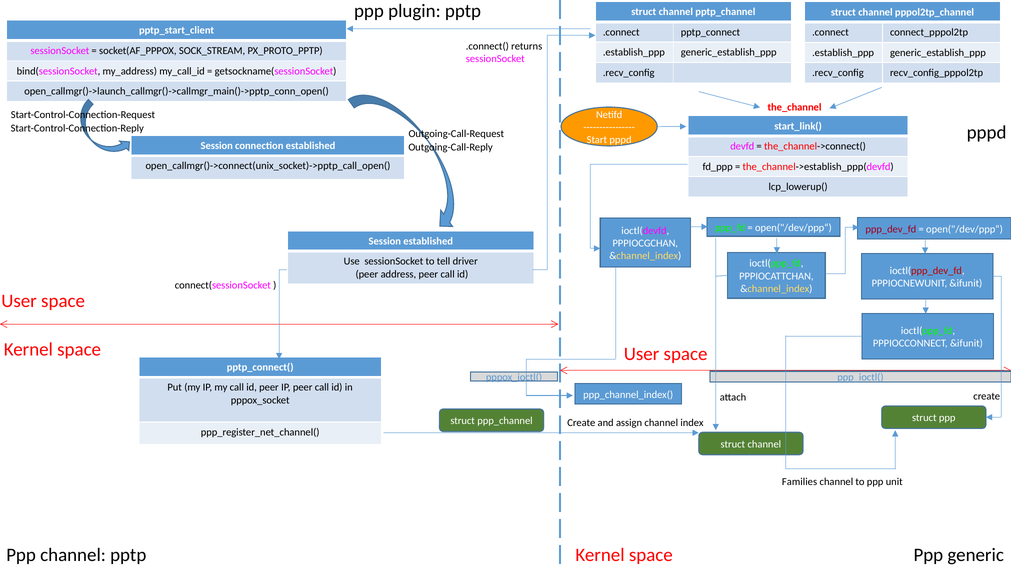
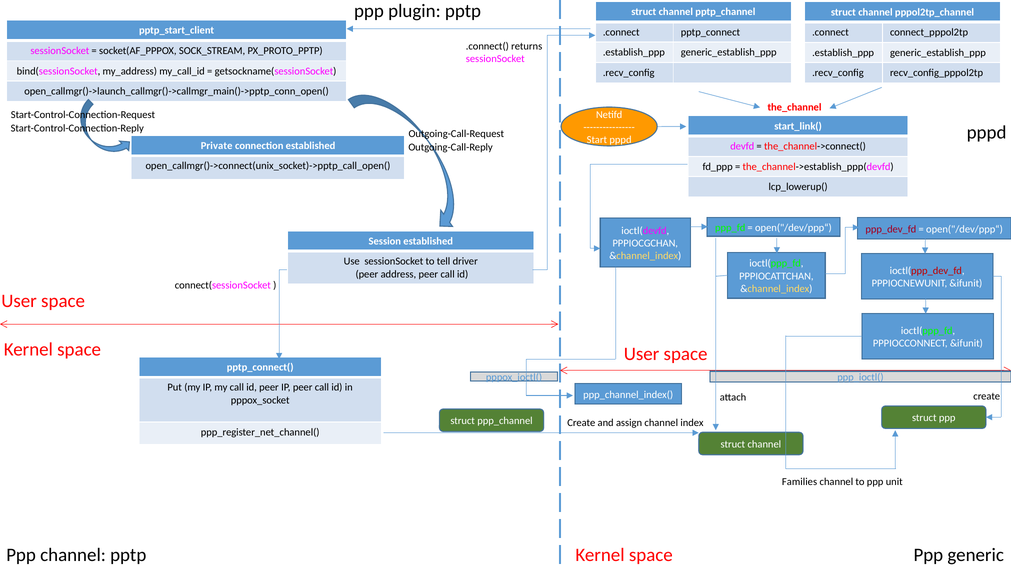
Session at (217, 146): Session -> Private
